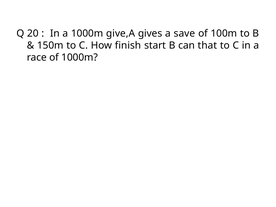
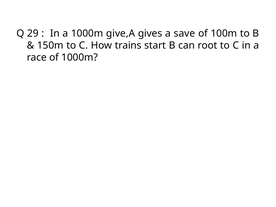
20: 20 -> 29
finish: finish -> trains
that: that -> root
